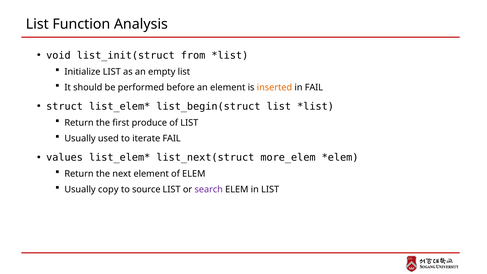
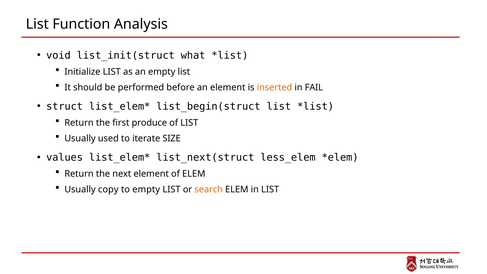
from: from -> what
iterate FAIL: FAIL -> SIZE
more_elem: more_elem -> less_elem
to source: source -> empty
search colour: purple -> orange
